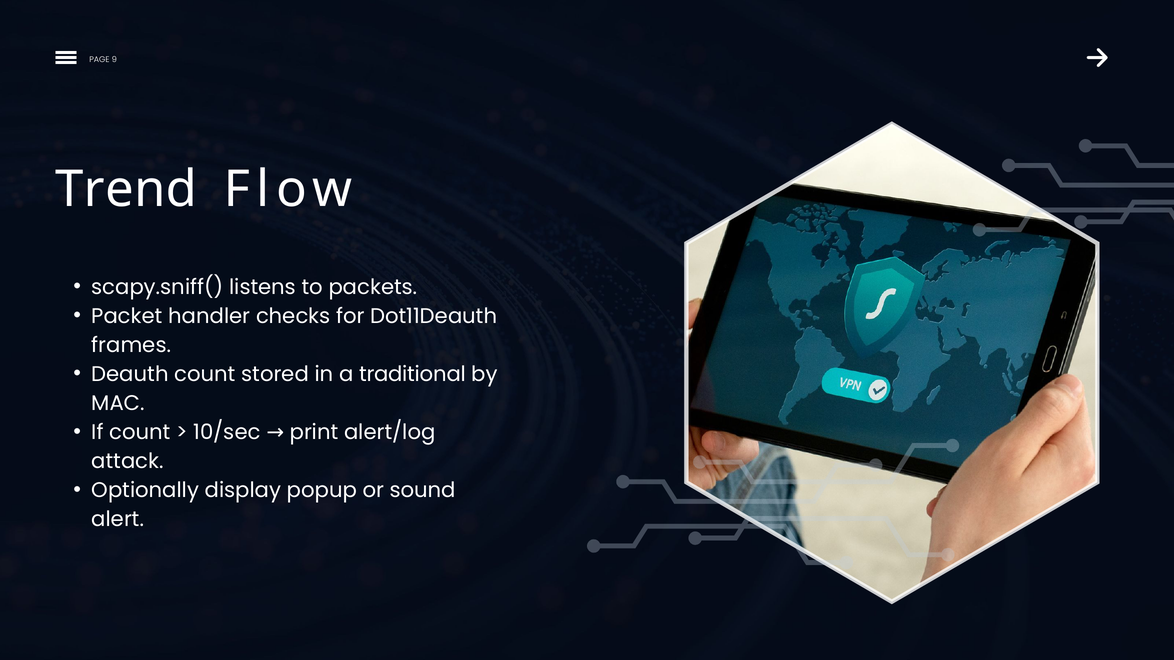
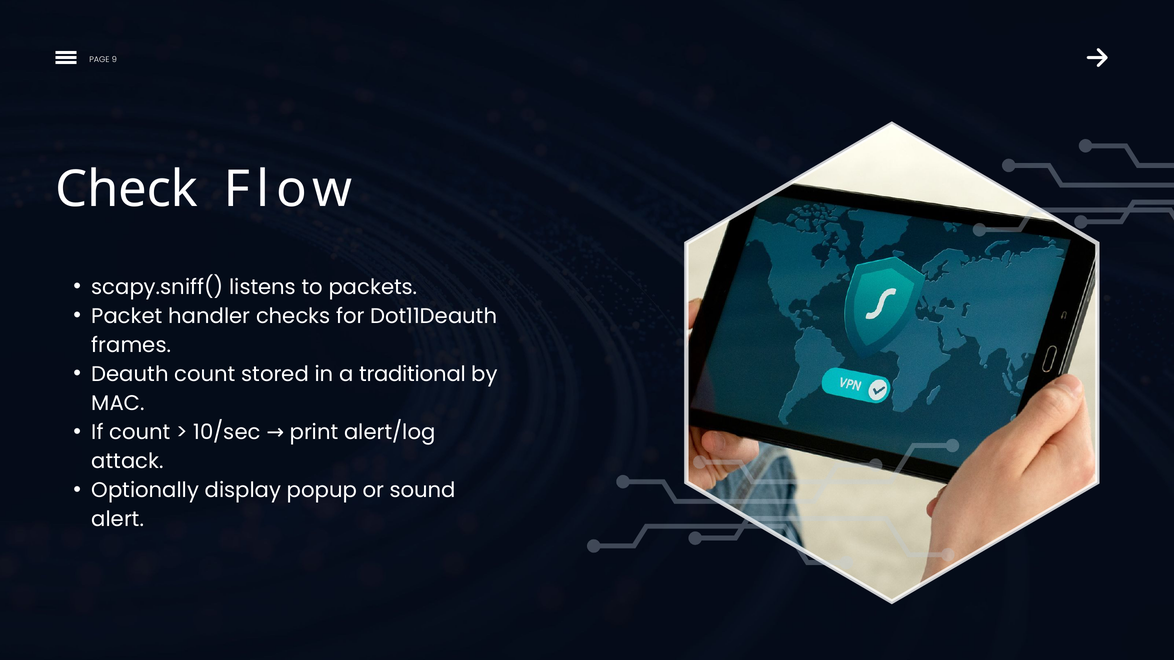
Trend: Trend -> Check
